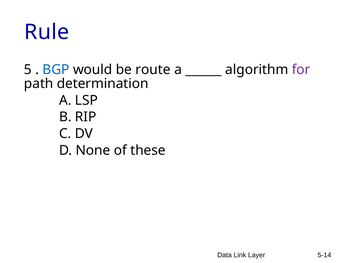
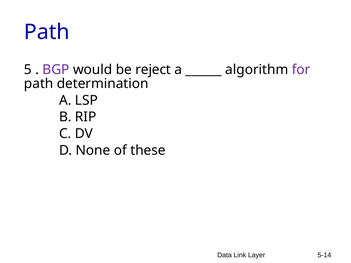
Rule at (47, 32): Rule -> Path
BGP colour: blue -> purple
route: route -> reject
